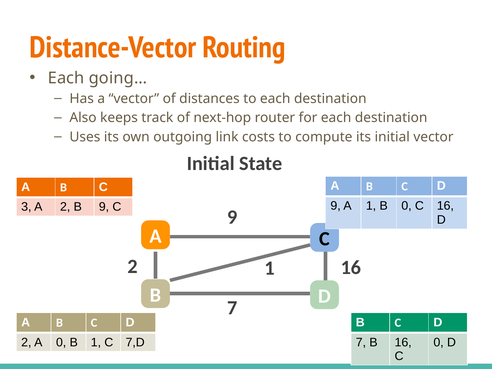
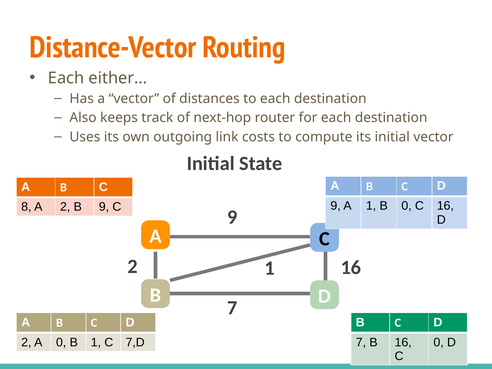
going…: going… -> either…
3: 3 -> 8
